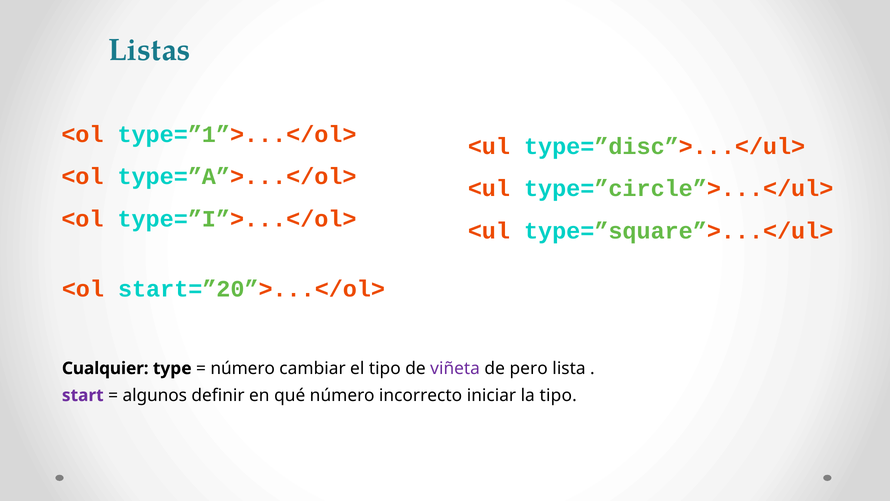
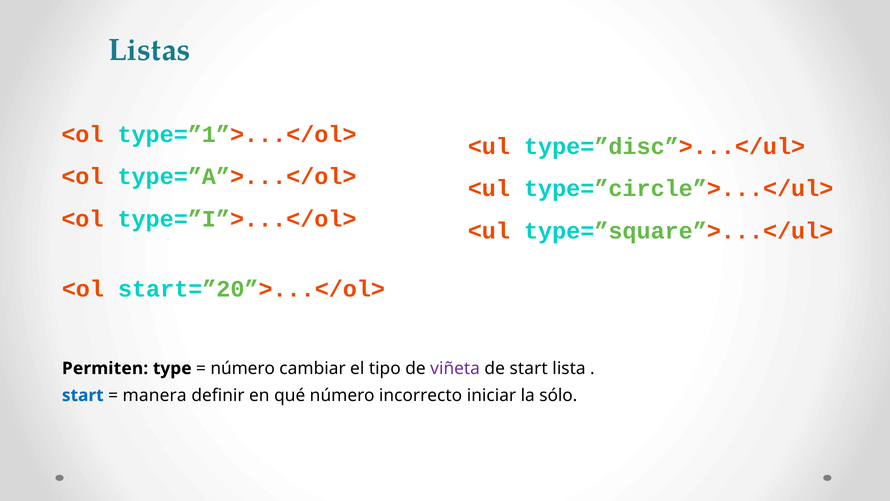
Cualquier: Cualquier -> Permiten
de pero: pero -> start
start at (83, 395) colour: purple -> blue
algunos: algunos -> manera
la tipo: tipo -> sólo
